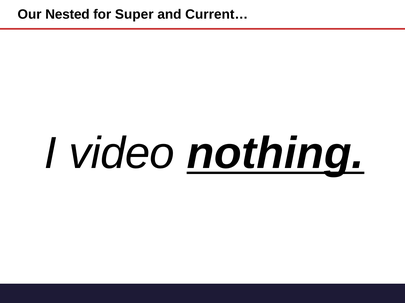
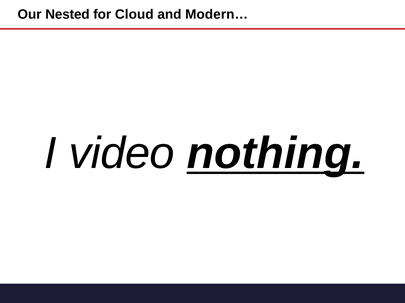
Super: Super -> Cloud
Current…: Current… -> Modern…
